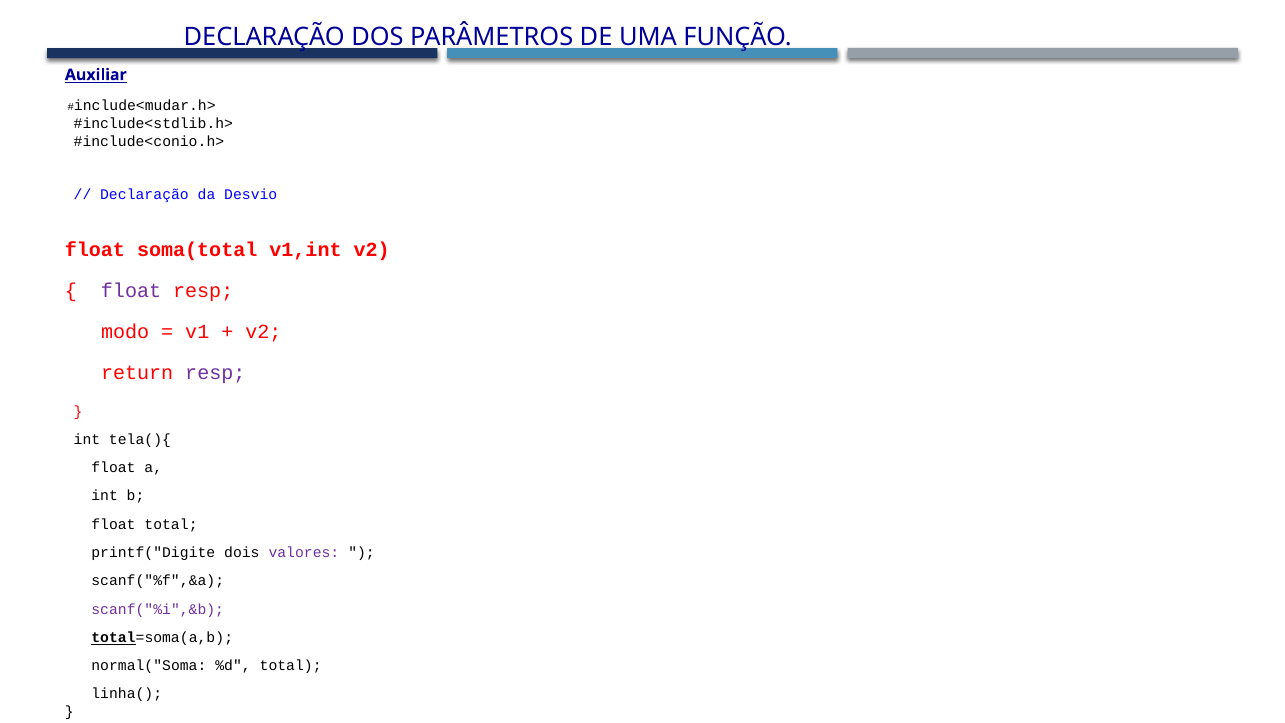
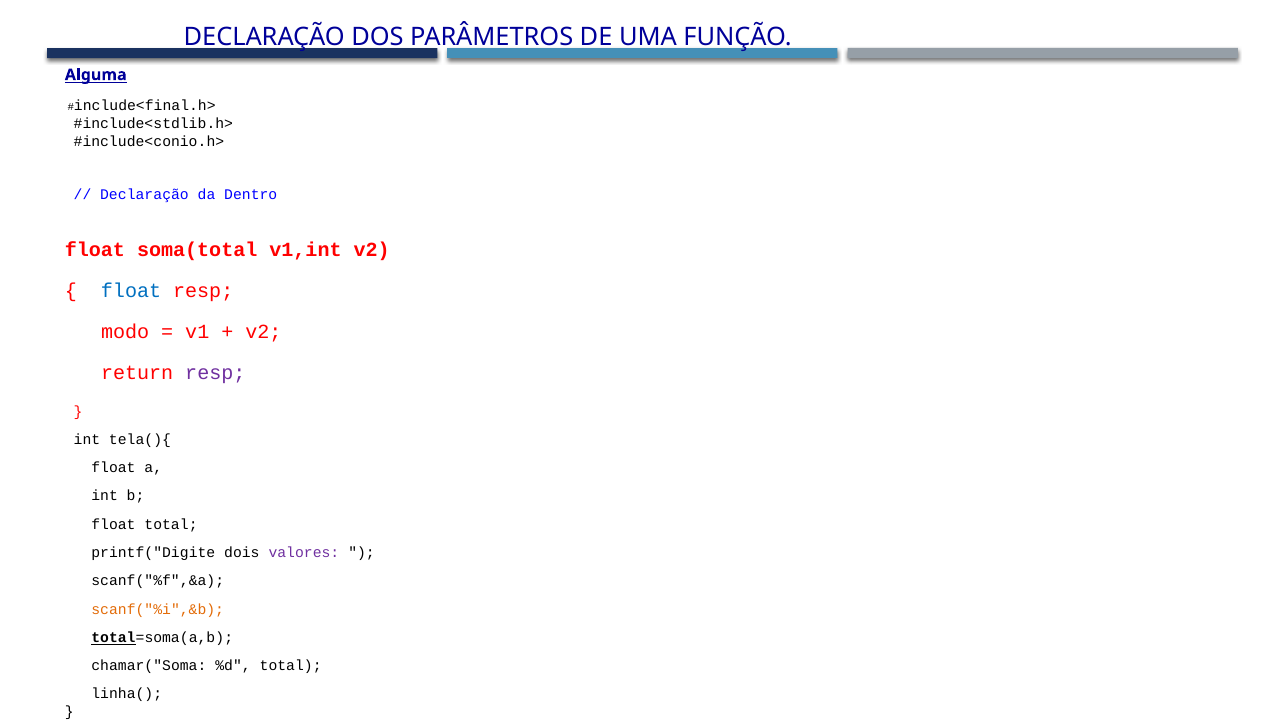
Auxiliar: Auxiliar -> Alguma
include<mudar.h>: include<mudar.h> -> include<final.h>
Desvio: Desvio -> Dentro
float at (131, 291) colour: purple -> blue
scanf("%i",&b colour: purple -> orange
normal("Soma: normal("Soma -> chamar("Soma
